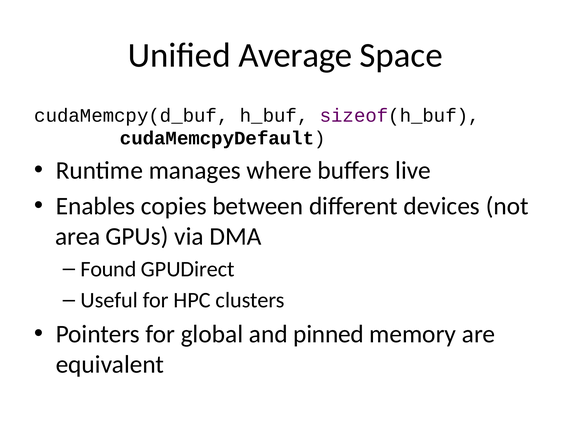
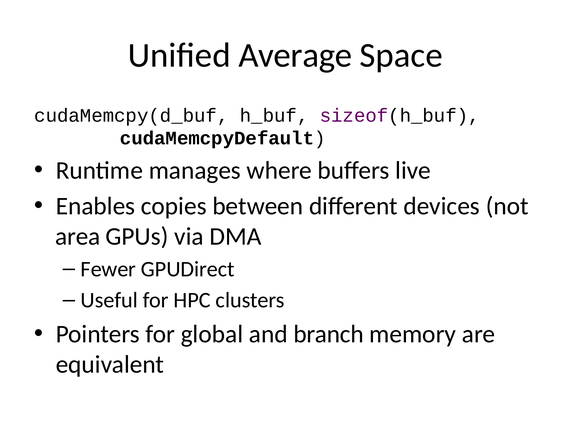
Found: Found -> Fewer
pinned: pinned -> branch
